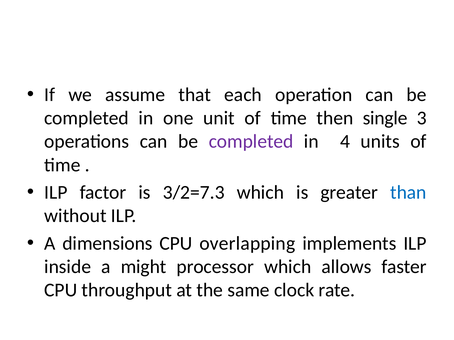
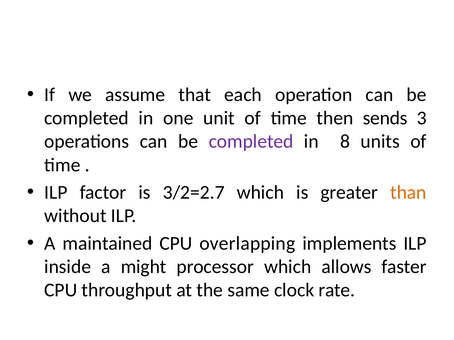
single: single -> sends
4: 4 -> 8
3/2=7.3: 3/2=7.3 -> 3/2=2.7
than colour: blue -> orange
dimensions: dimensions -> maintained
